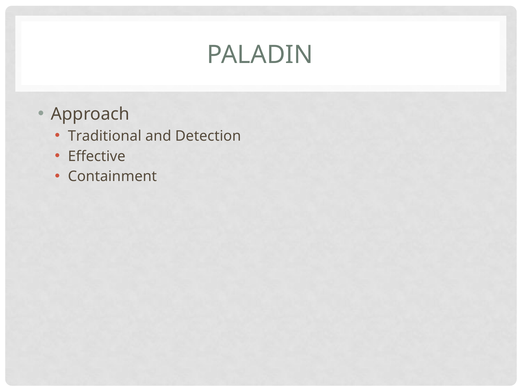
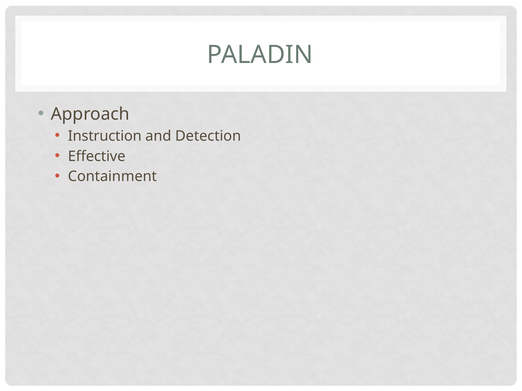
Traditional: Traditional -> Instruction
